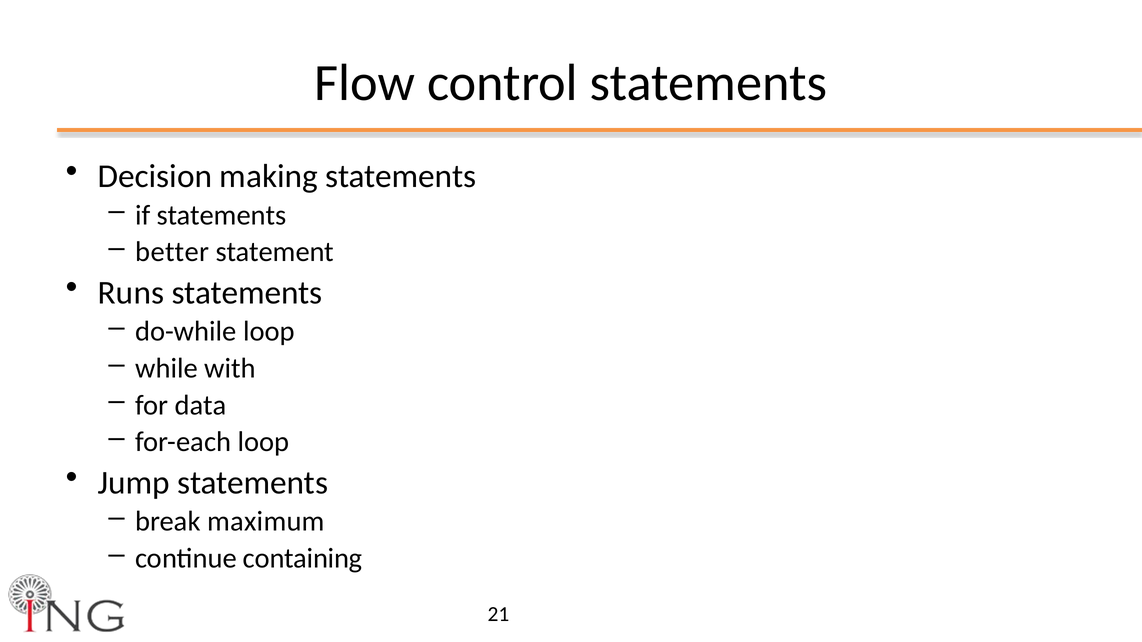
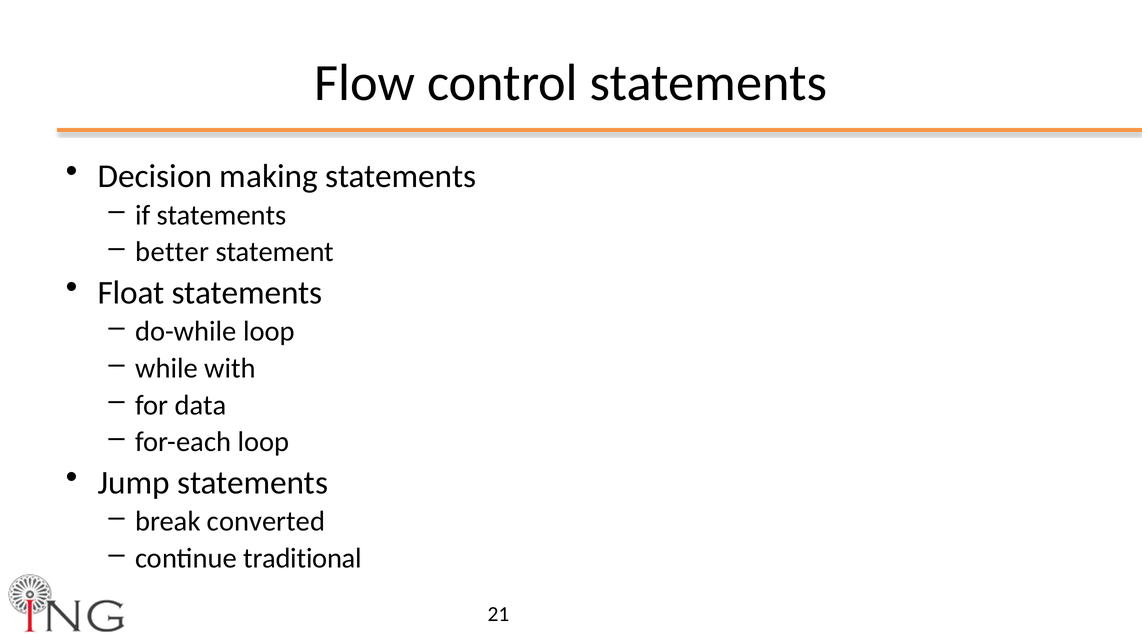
Runs: Runs -> Float
maximum: maximum -> converted
containing: containing -> traditional
